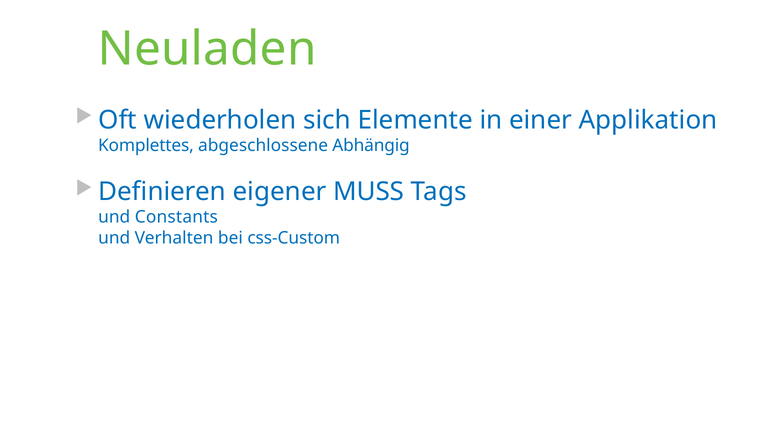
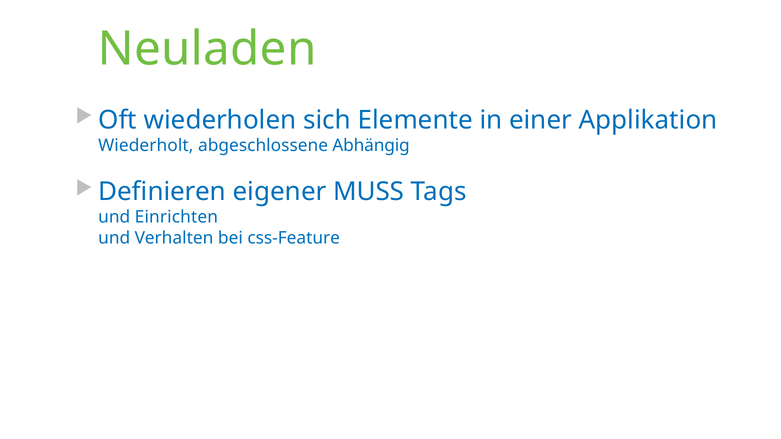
Komplettes: Komplettes -> Wiederholt
Constants: Constants -> Einrichten
css-Custom: css-Custom -> css-Feature
